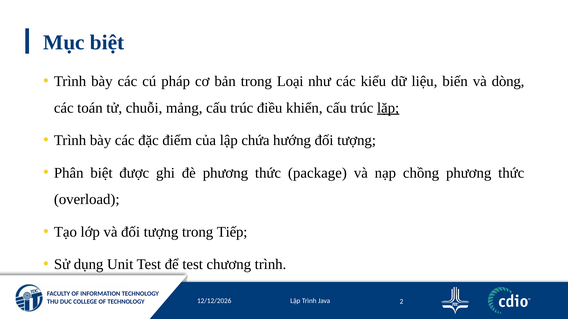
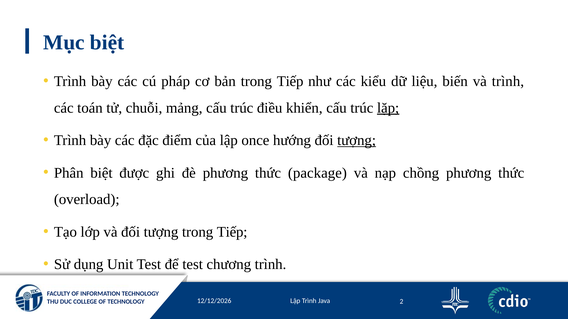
bản trong Loại: Loại -> Tiếp
và dòng: dòng -> trình
chứa: chứa -> once
tượng at (357, 141) underline: none -> present
